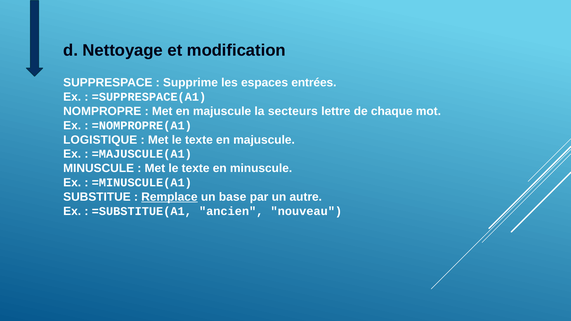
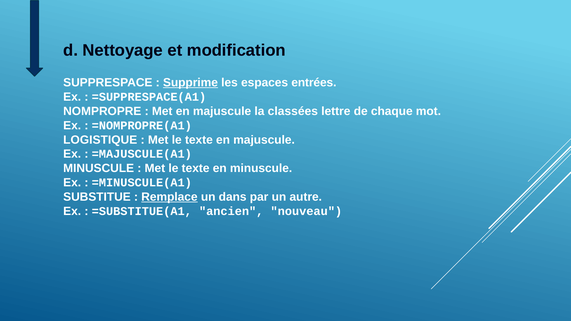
Supprime underline: none -> present
secteurs: secteurs -> classées
base: base -> dans
